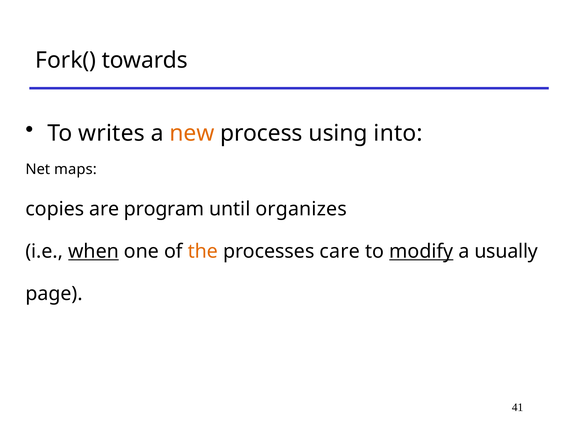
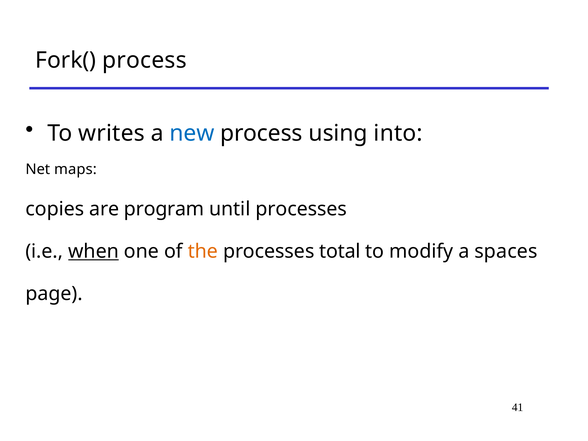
Fork( towards: towards -> process
new colour: orange -> blue
until organizes: organizes -> processes
care: care -> total
modify underline: present -> none
usually: usually -> spaces
